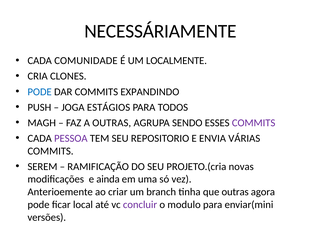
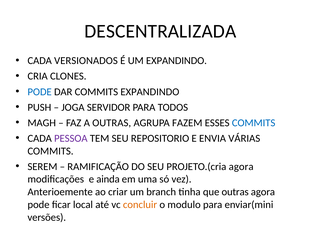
NECESSÁRIAMENTE: NECESSÁRIAMENTE -> DESCENTRALIZADA
COMUNIDADE: COMUNIDADE -> VERSIONADOS
UM LOCALMENTE: LOCALMENTE -> EXPANDINDO
ESTÁGIOS: ESTÁGIOS -> SERVIDOR
SENDO: SENDO -> FAZEM
COMMITS at (254, 123) colour: purple -> blue
PROJETO.(cria novas: novas -> agora
concluir colour: purple -> orange
